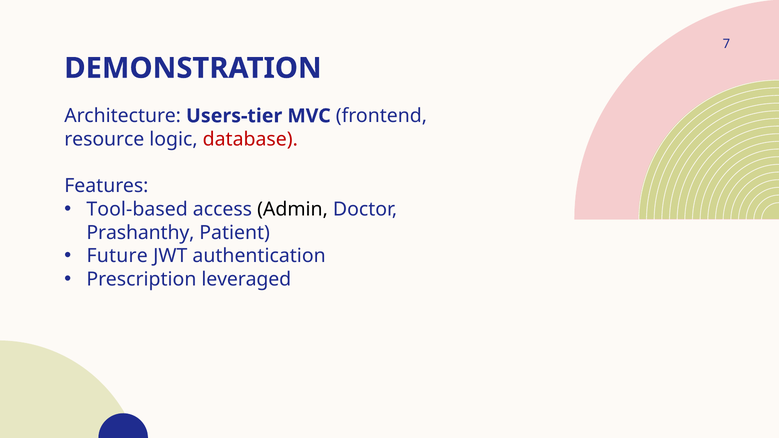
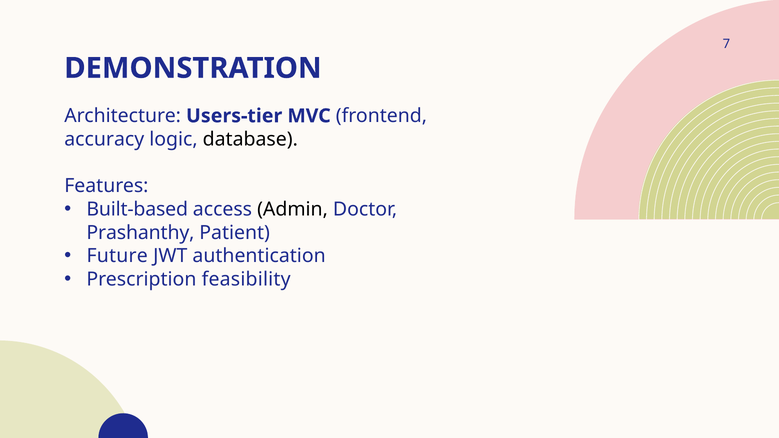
resource: resource -> accuracy
database colour: red -> black
Tool-based: Tool-based -> Built-based
leveraged: leveraged -> feasibility
